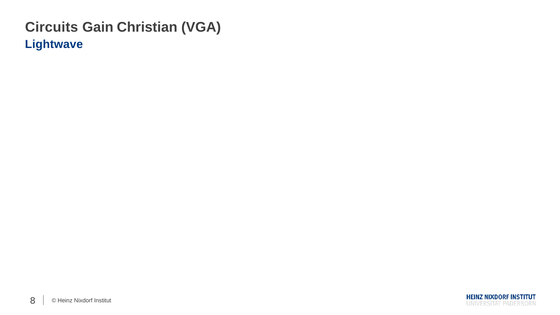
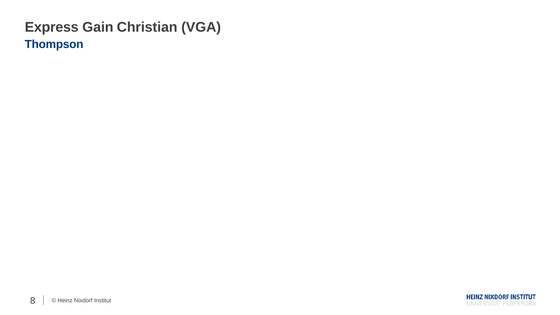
Circuits: Circuits -> Express
Lightwave: Lightwave -> Thompson
